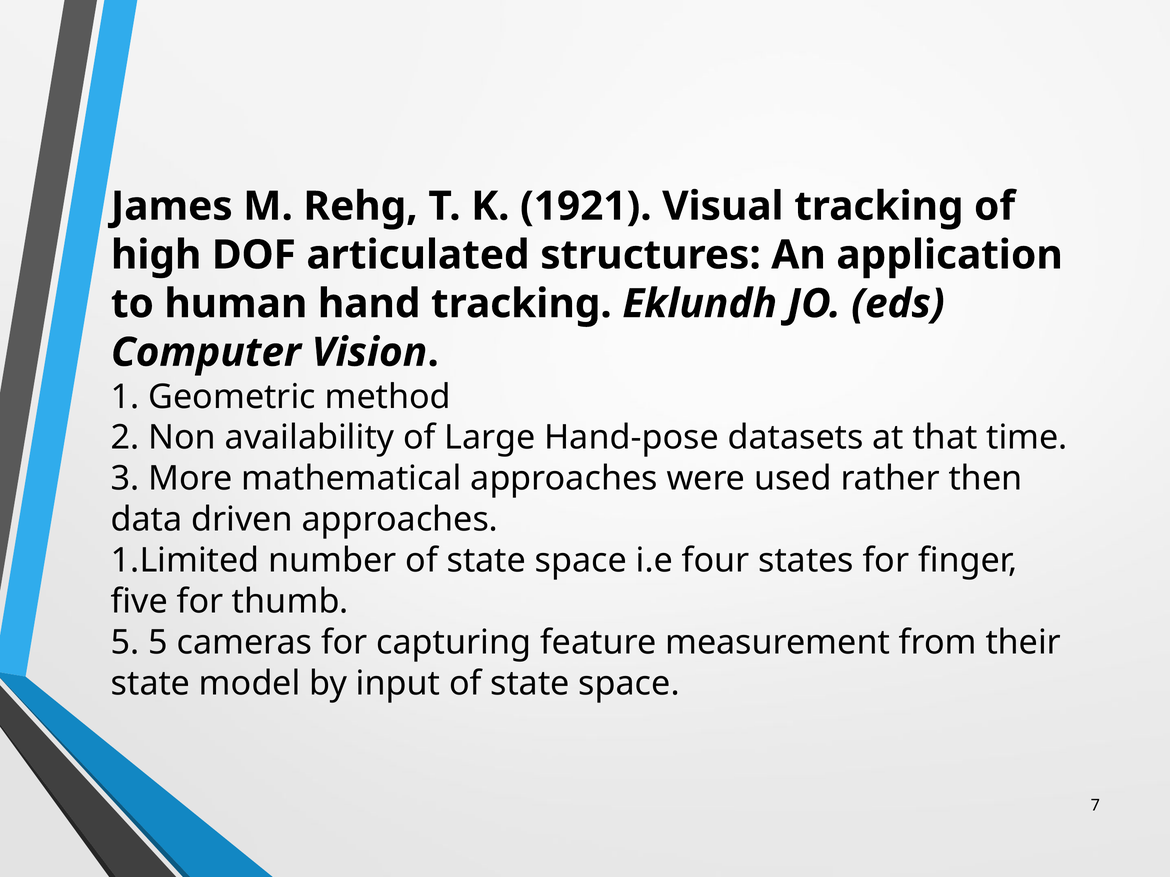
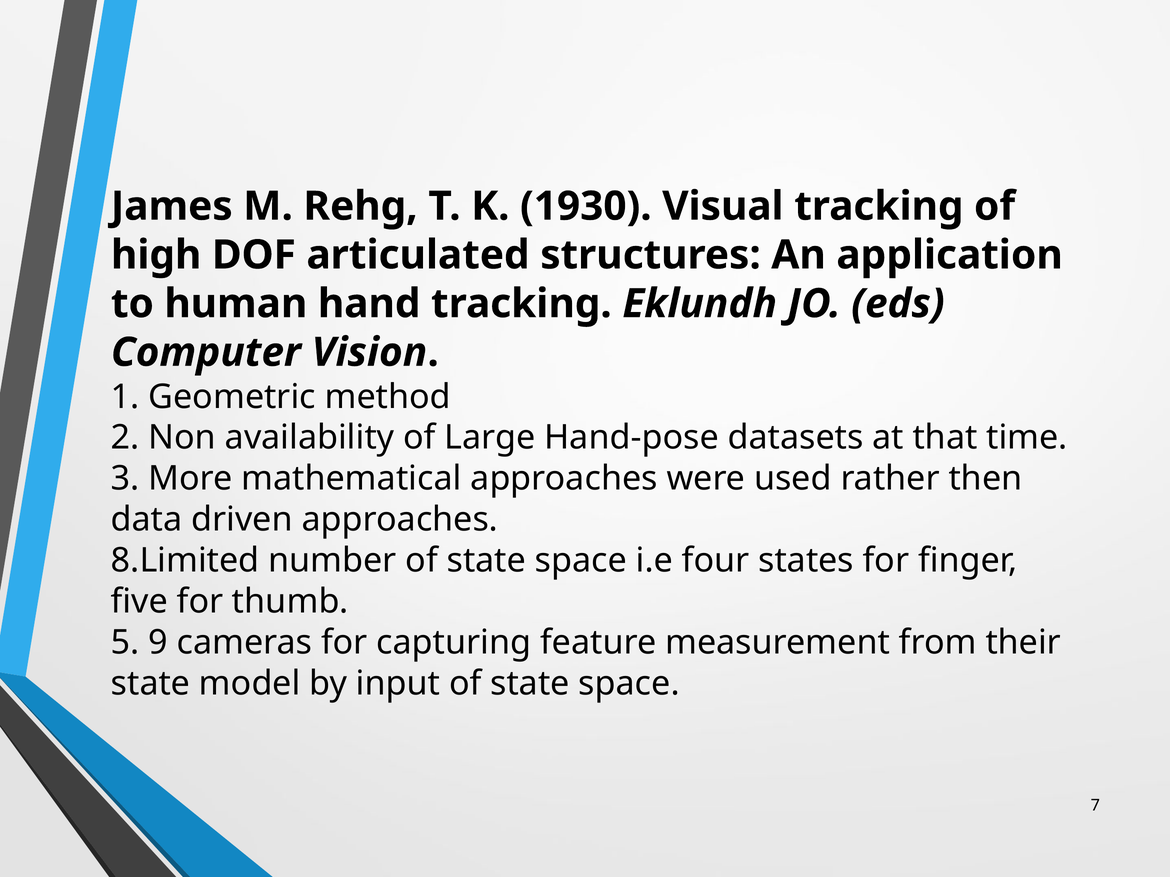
1921: 1921 -> 1930
1.Limited: 1.Limited -> 8.Limited
5 5: 5 -> 9
